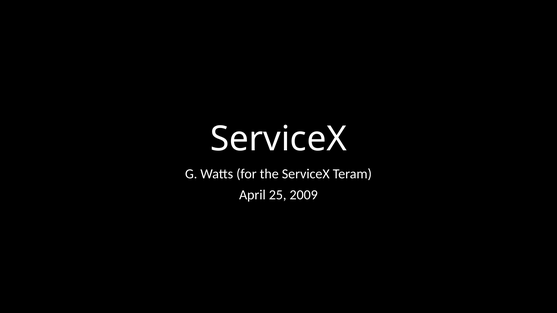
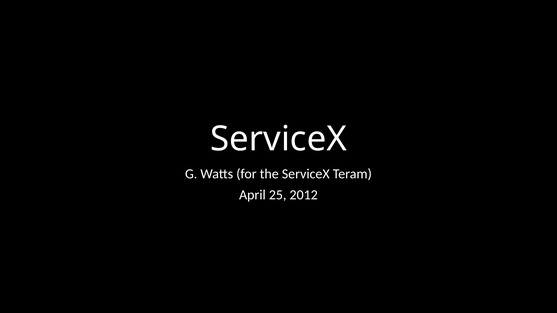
2009: 2009 -> 2012
